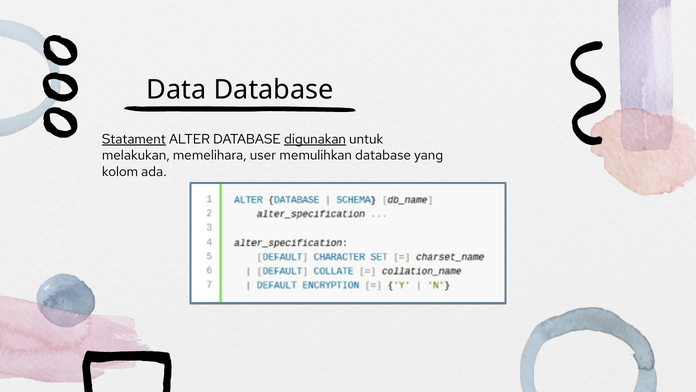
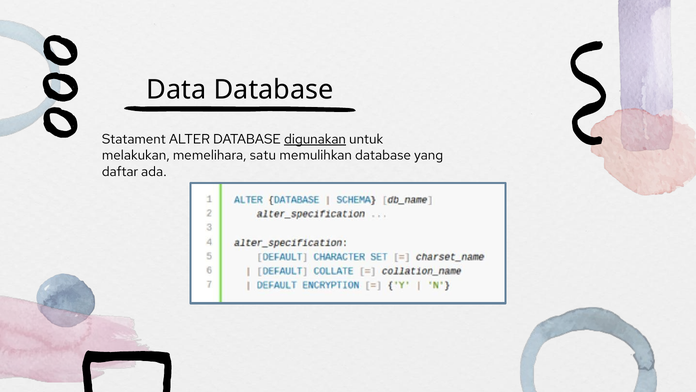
Statament underline: present -> none
user: user -> satu
kolom: kolom -> daftar
